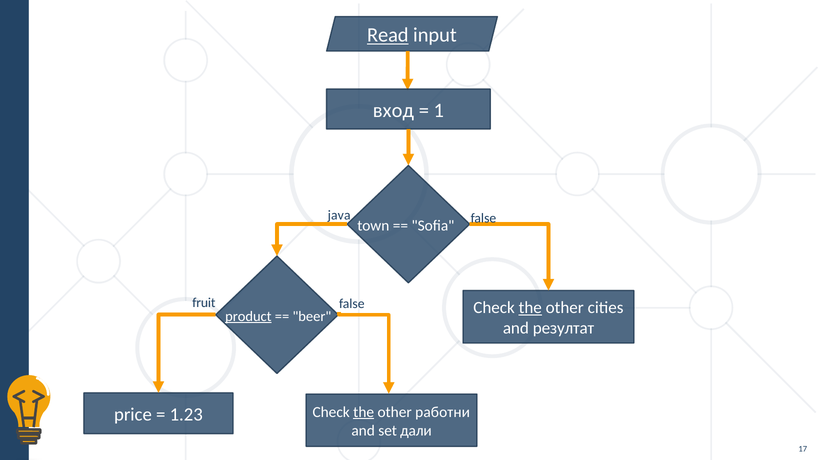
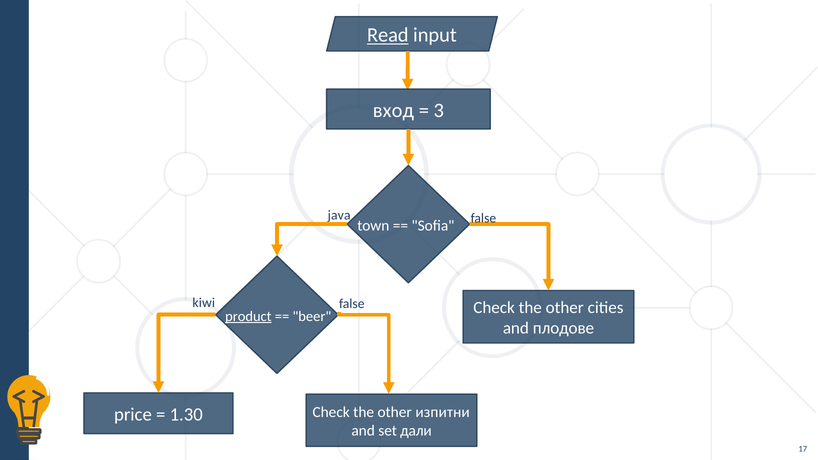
1: 1 -> 3
fruit: fruit -> kiwi
the at (530, 308) underline: present -> none
резултат: резултат -> плодове
the at (364, 412) underline: present -> none
работни: работни -> изпитни
1.23: 1.23 -> 1.30
